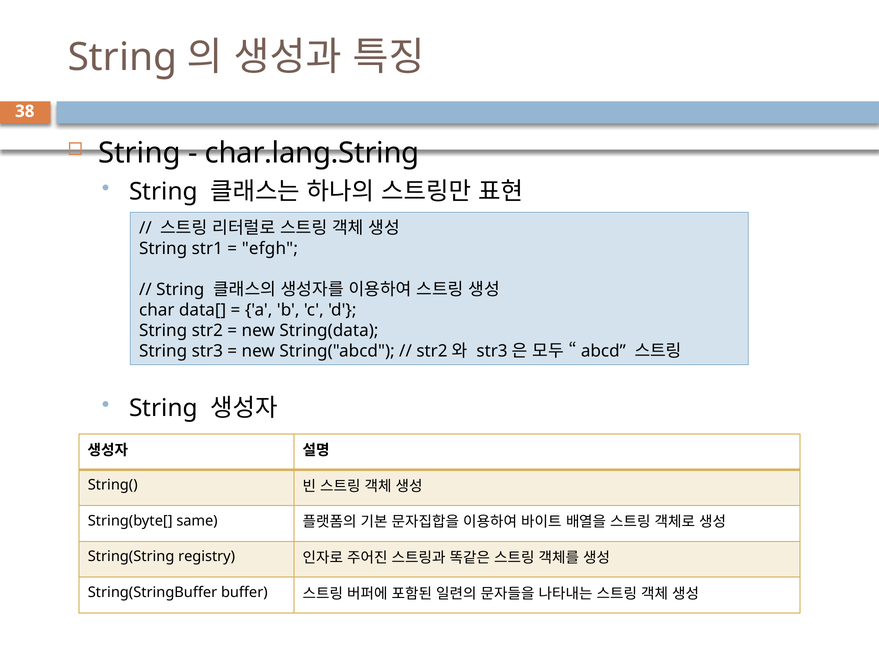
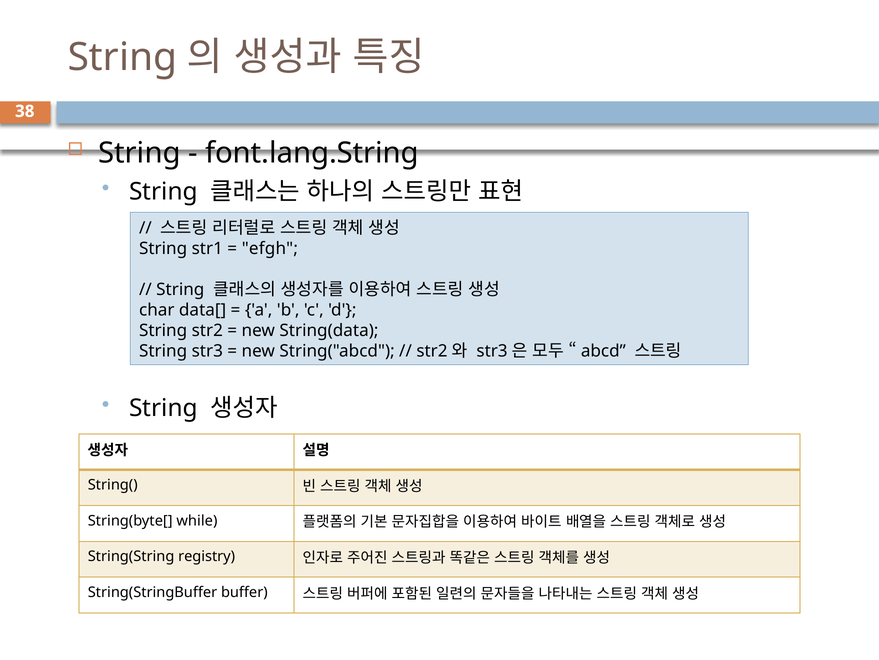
char.lang.String: char.lang.String -> font.lang.String
same: same -> while
